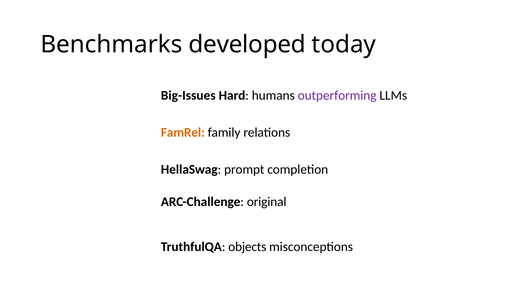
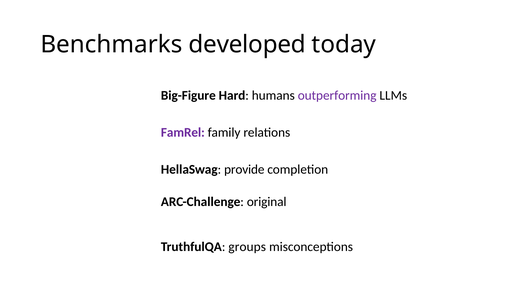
Big-Issues: Big-Issues -> Big-Figure
FamRel colour: orange -> purple
prompt: prompt -> provide
objects: objects -> groups
